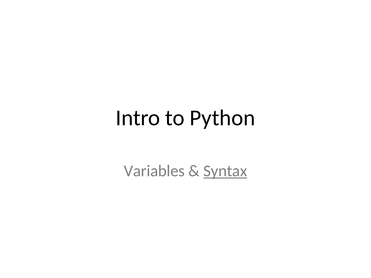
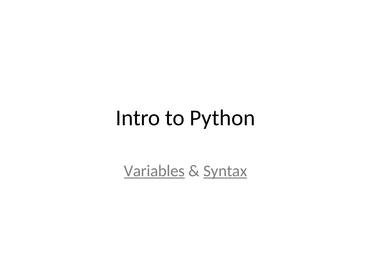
Variables underline: none -> present
